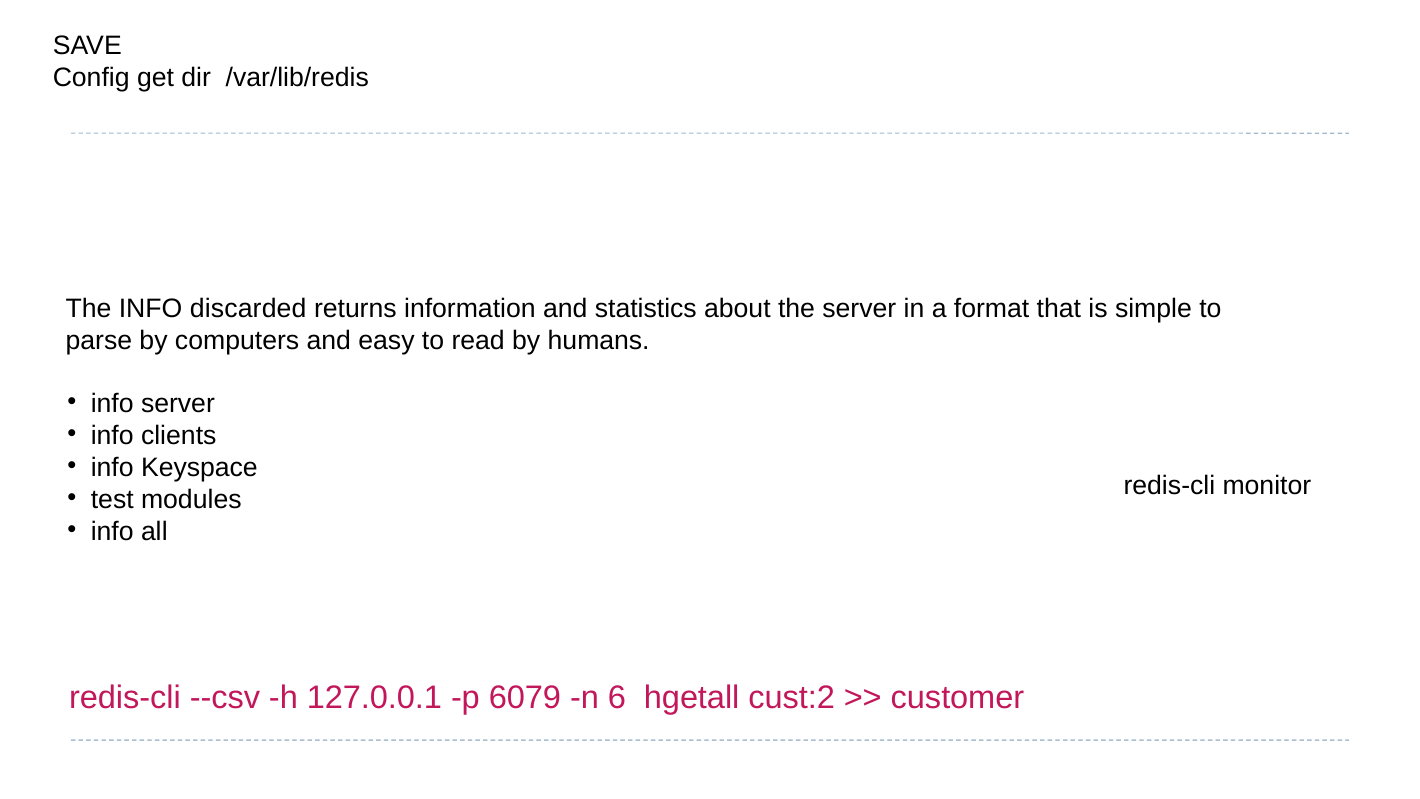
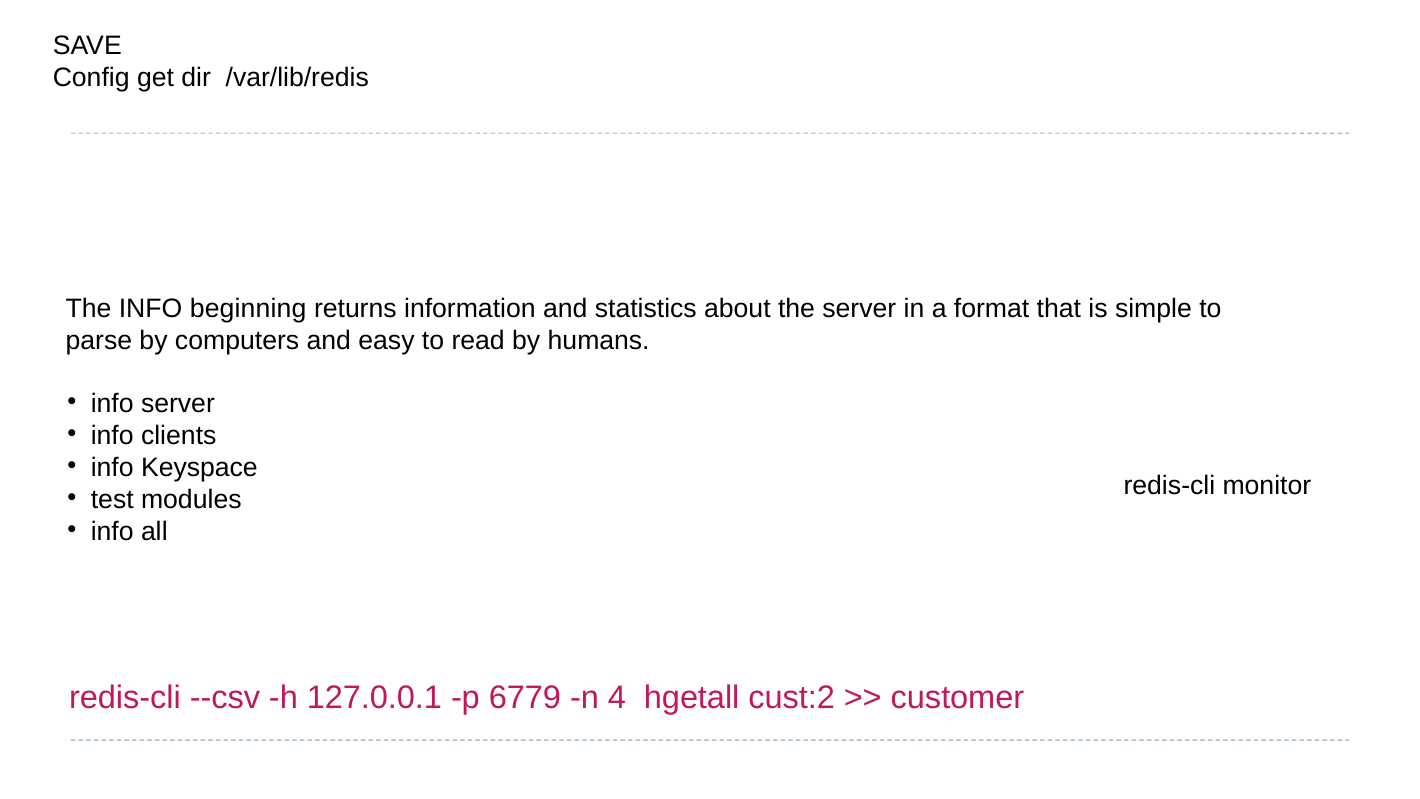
discarded: discarded -> beginning
6079: 6079 -> 6779
6: 6 -> 4
